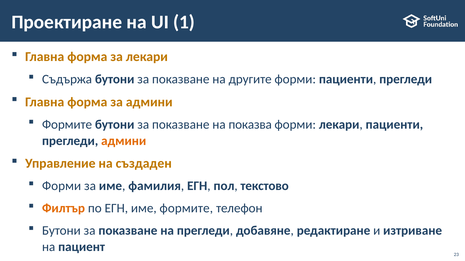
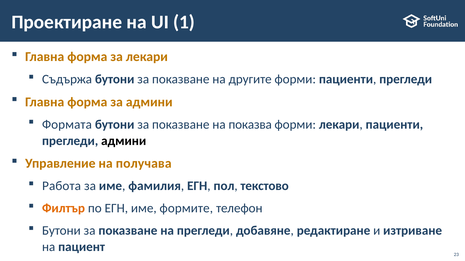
Формите at (67, 125): Формите -> Формата
админи at (124, 141) colour: orange -> black
създаден: създаден -> получава
Форми at (62, 186): Форми -> Работа
